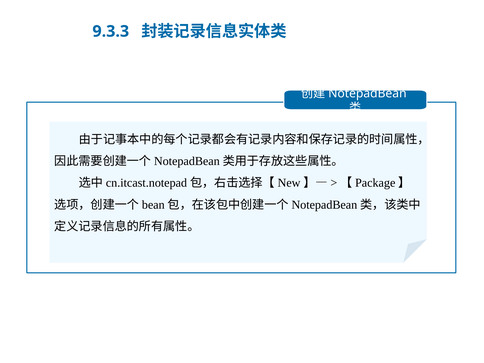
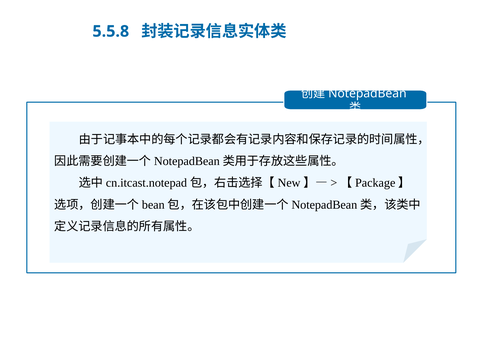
9.3.3: 9.3.3 -> 5.5.8
